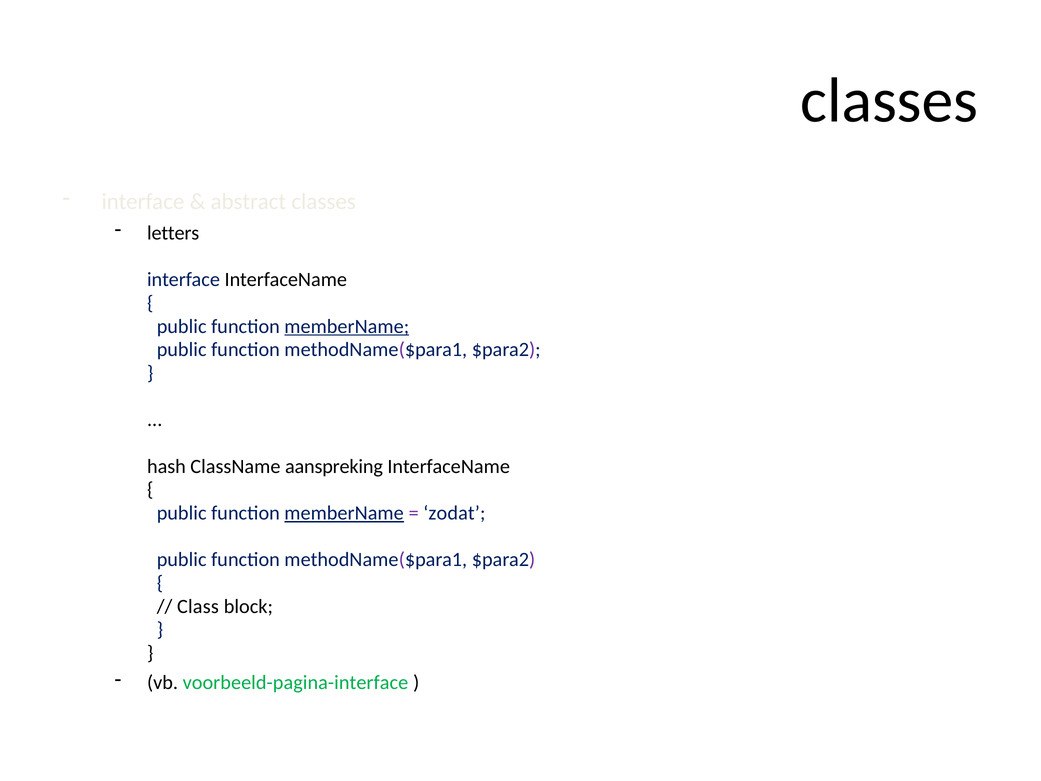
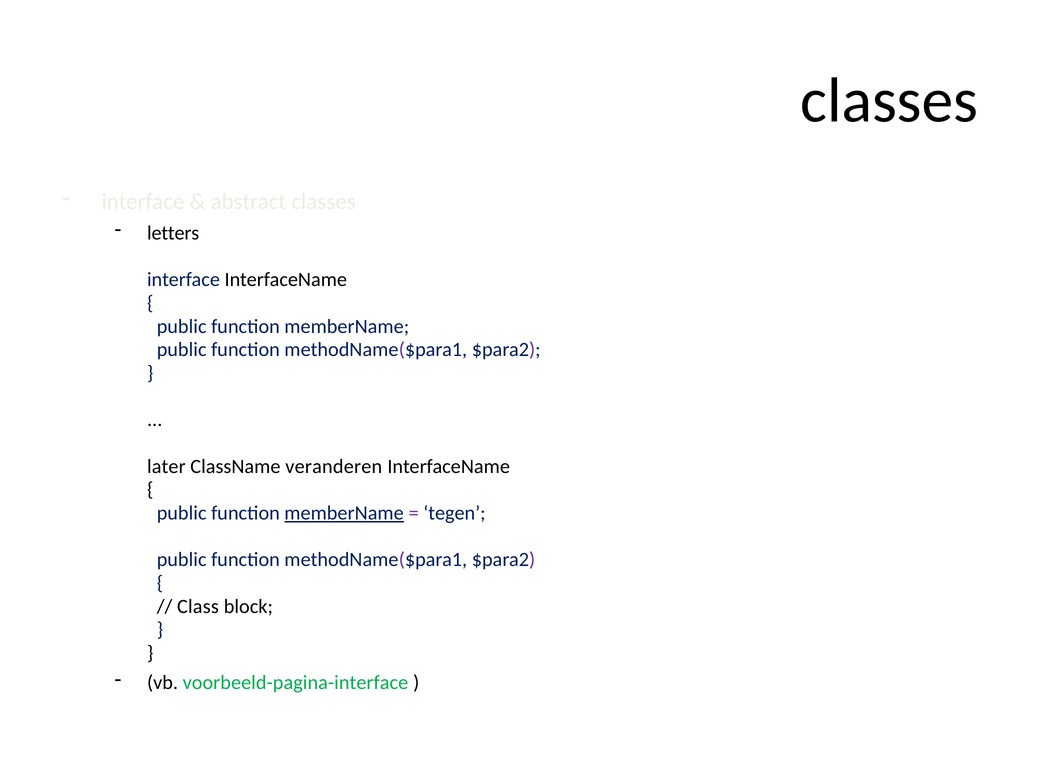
memberName at (347, 326) underline: present -> none
hash: hash -> later
aanspreking: aanspreking -> veranderen
zodat: zodat -> tegen
